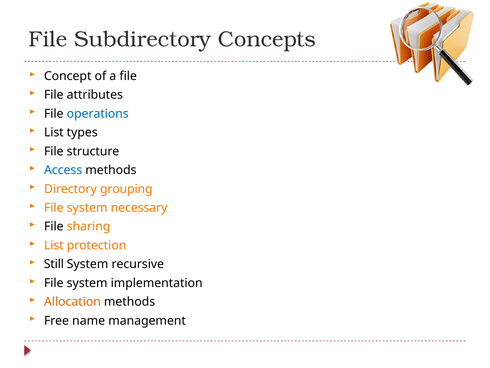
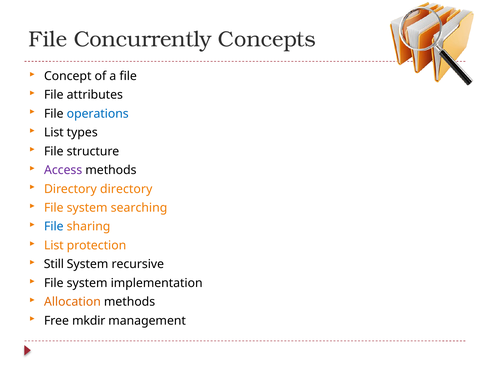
Subdirectory: Subdirectory -> Concurrently
Access colour: blue -> purple
Directory grouping: grouping -> directory
necessary: necessary -> searching
File at (54, 226) colour: black -> blue
name: name -> mkdir
